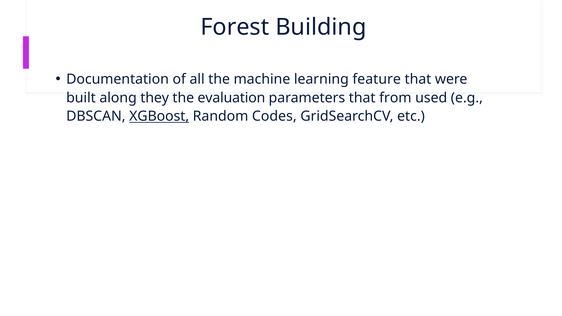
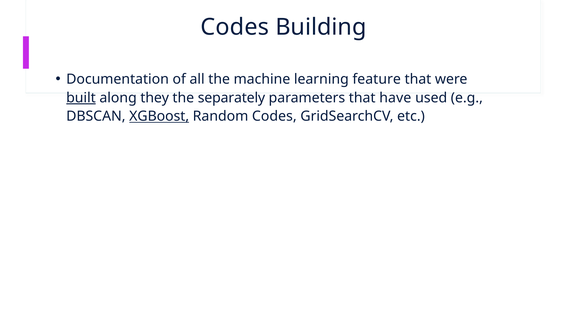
Forest at (235, 27): Forest -> Codes
built underline: none -> present
evaluation: evaluation -> separately
from: from -> have
